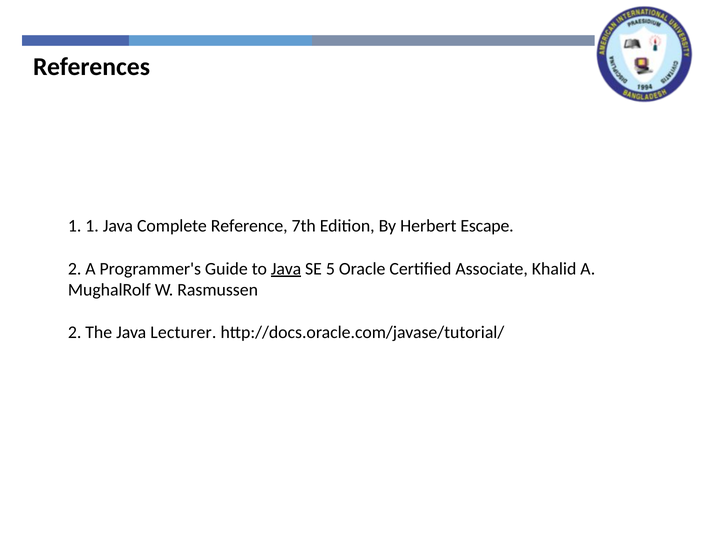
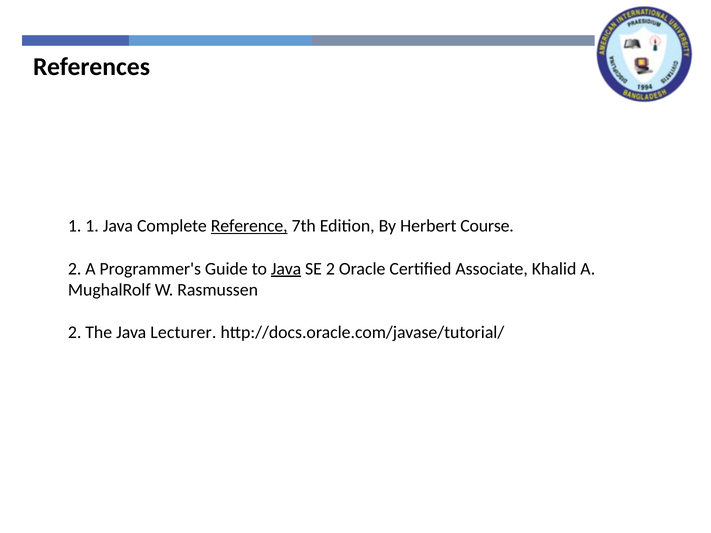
Reference underline: none -> present
Escape: Escape -> Course
SE 5: 5 -> 2
